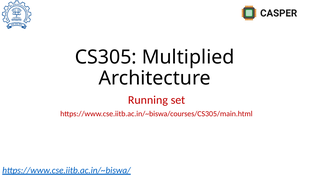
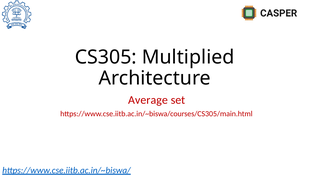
Running: Running -> Average
